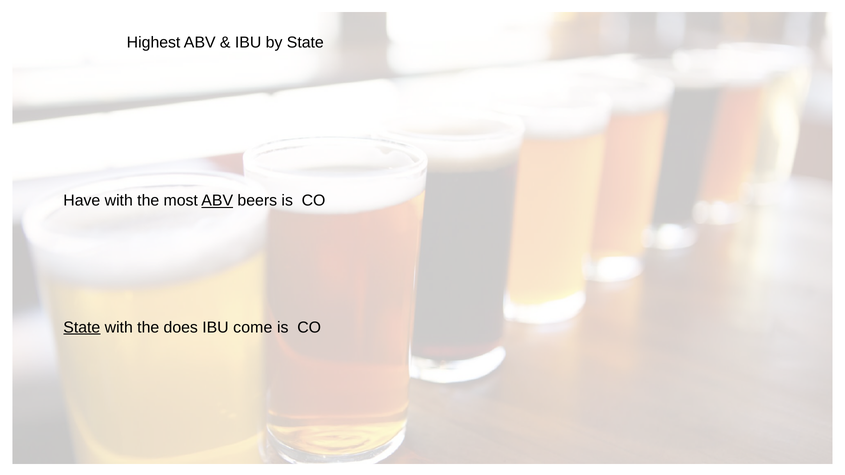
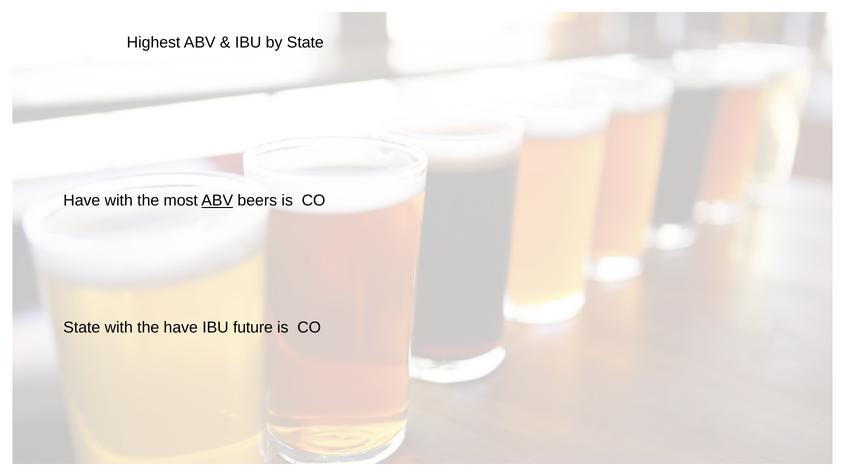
State at (82, 327) underline: present -> none
the does: does -> have
come: come -> future
